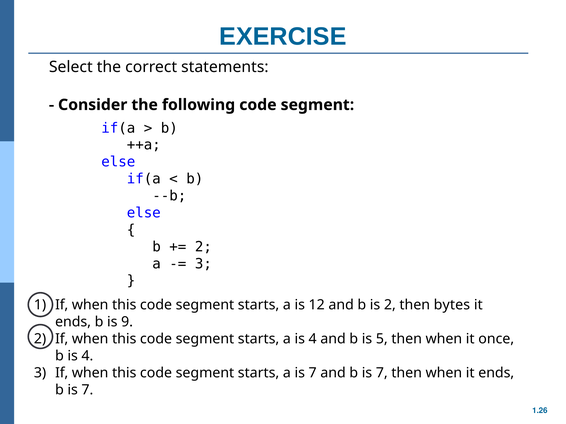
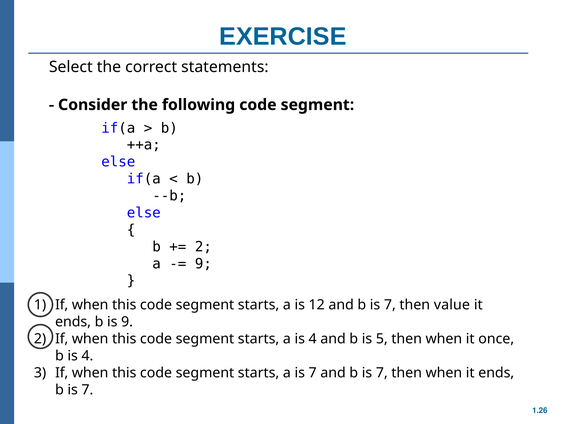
3 at (203, 264): 3 -> 9
2 at (390, 305): 2 -> 7
bytes: bytes -> value
